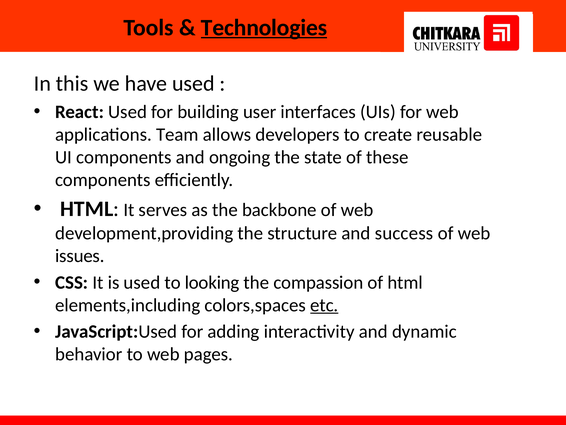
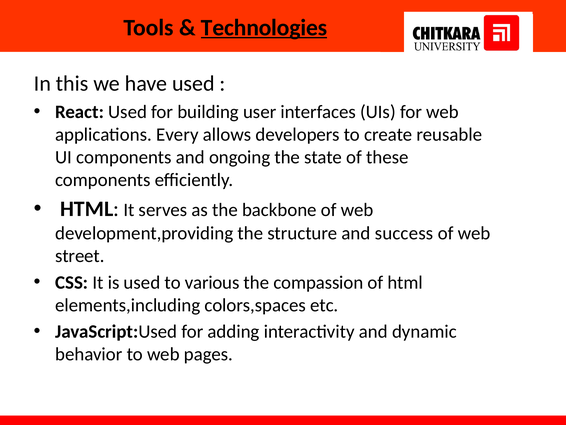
Team: Team -> Every
issues: issues -> street
looking: looking -> various
etc underline: present -> none
